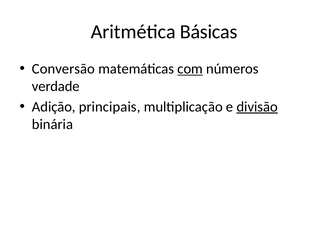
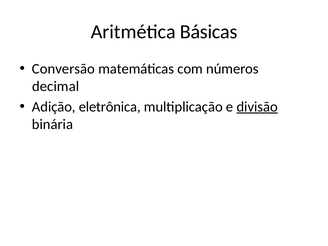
com underline: present -> none
verdade: verdade -> decimal
principais: principais -> eletrônica
